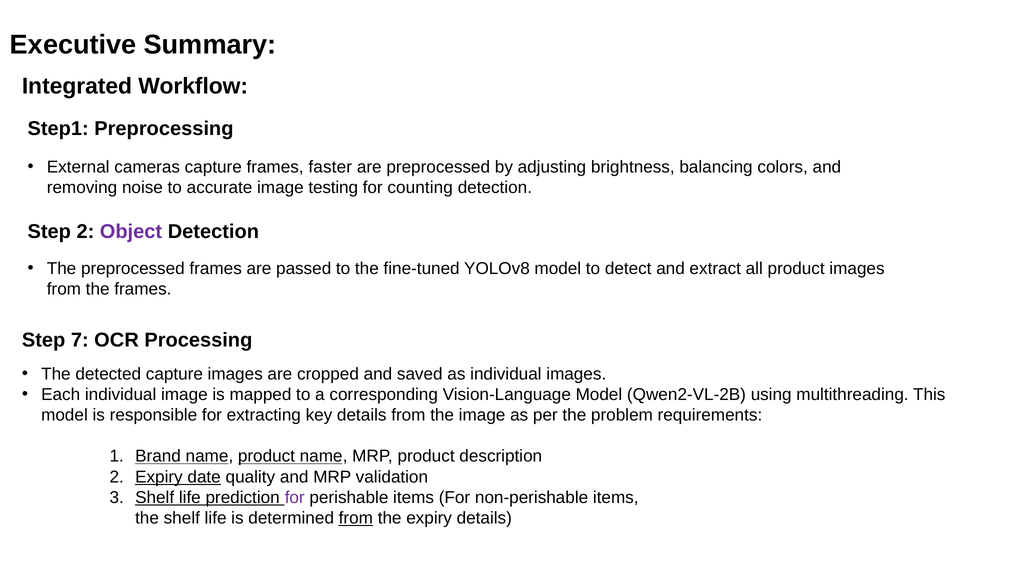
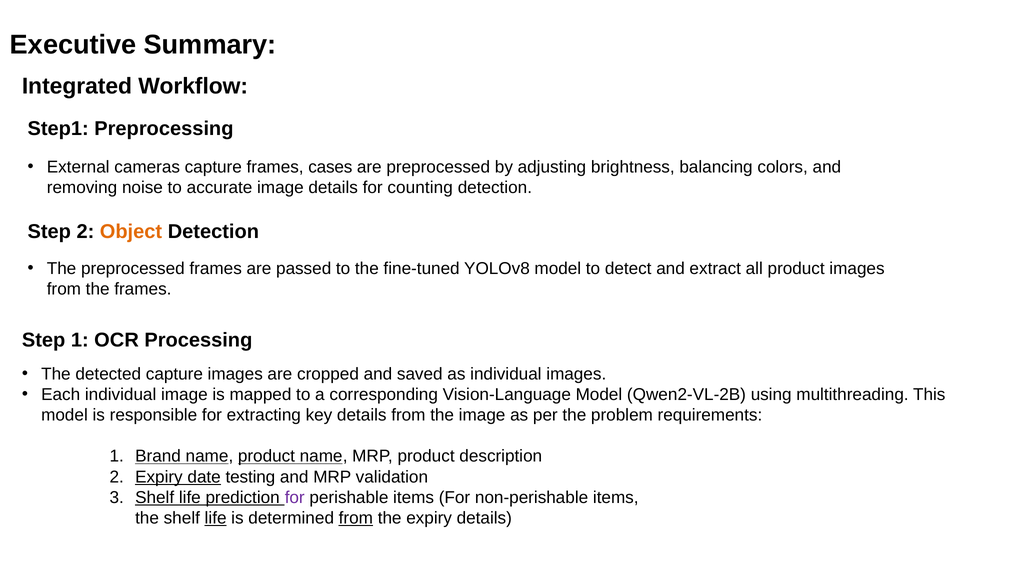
faster: faster -> cases
image testing: testing -> details
Object colour: purple -> orange
Step 7: 7 -> 1
quality: quality -> testing
life at (216, 518) underline: none -> present
